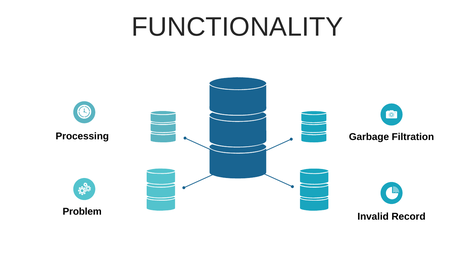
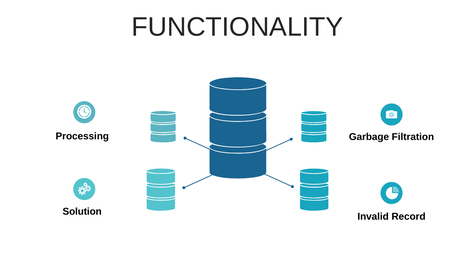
Problem: Problem -> Solution
